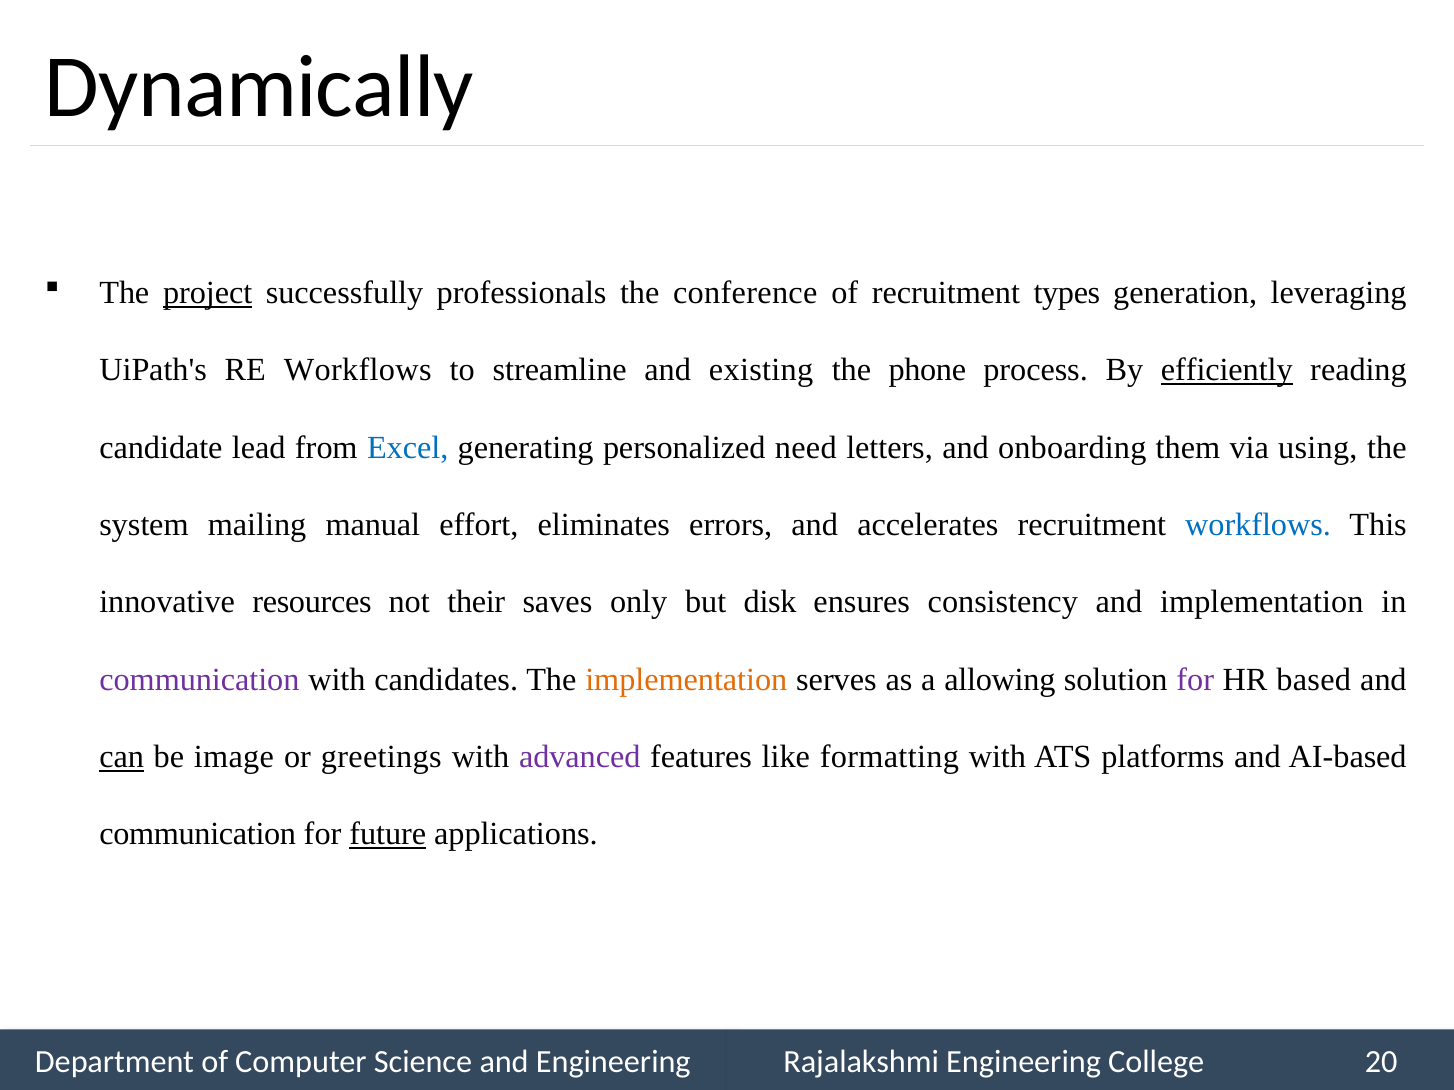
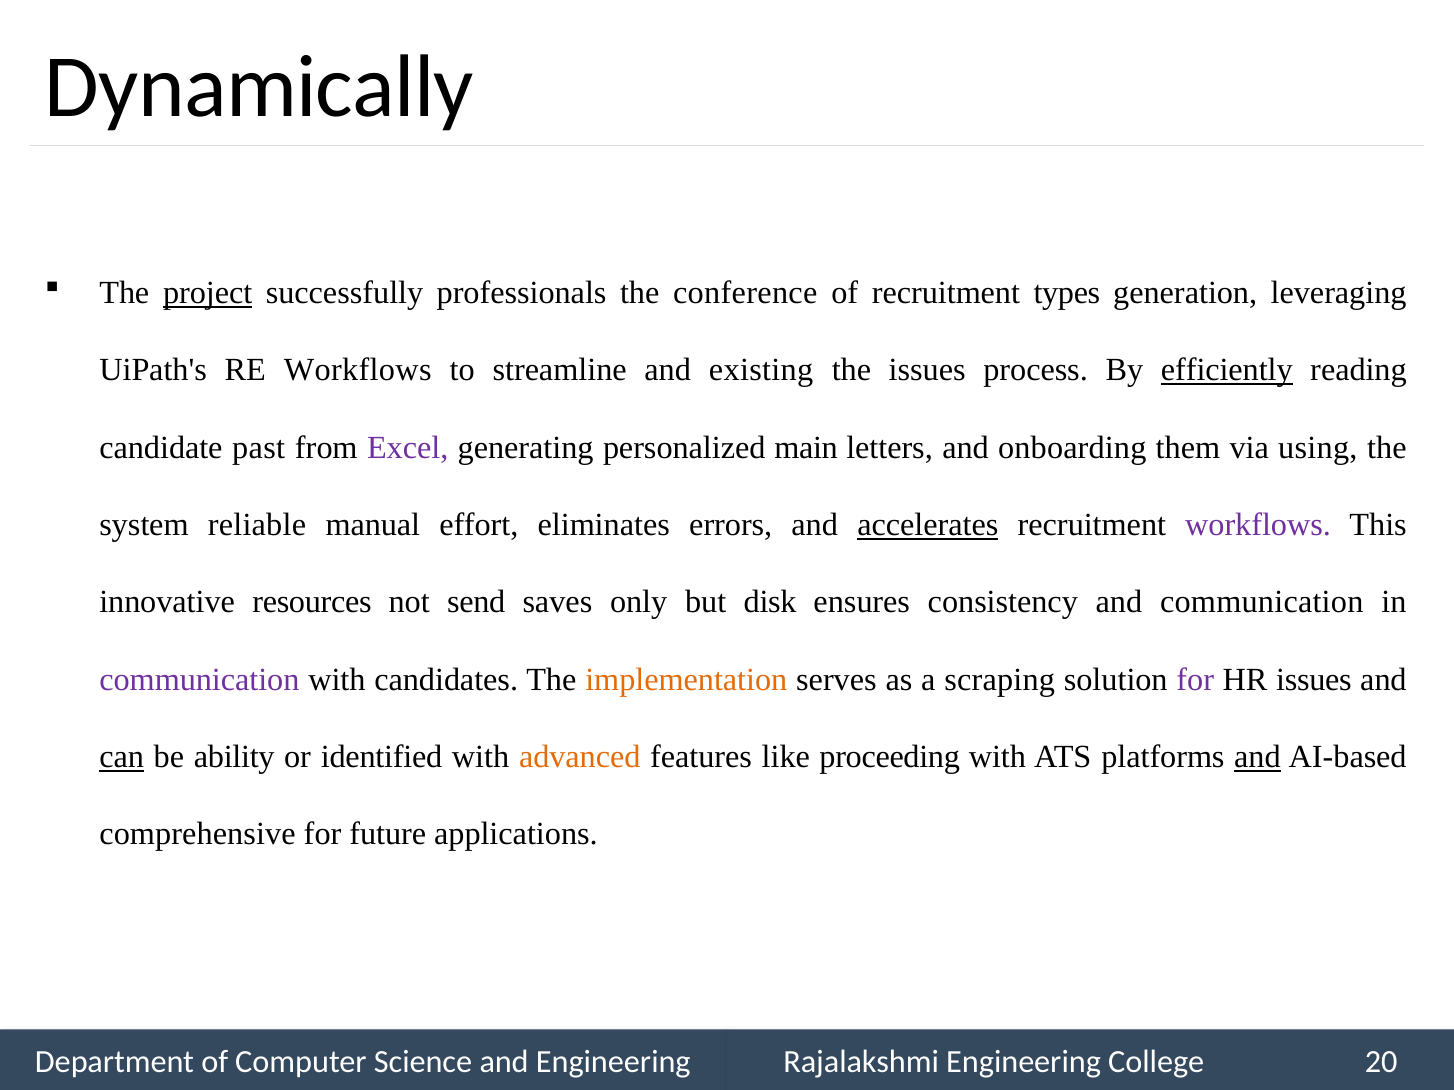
the phone: phone -> issues
lead: lead -> past
Excel colour: blue -> purple
need: need -> main
mailing: mailing -> reliable
accelerates underline: none -> present
workflows at (1258, 525) colour: blue -> purple
their: their -> send
and implementation: implementation -> communication
allowing: allowing -> scraping
HR based: based -> issues
image: image -> ability
greetings: greetings -> identified
advanced colour: purple -> orange
formatting: formatting -> proceeding
and at (1257, 757) underline: none -> present
communication at (198, 835): communication -> comprehensive
future underline: present -> none
